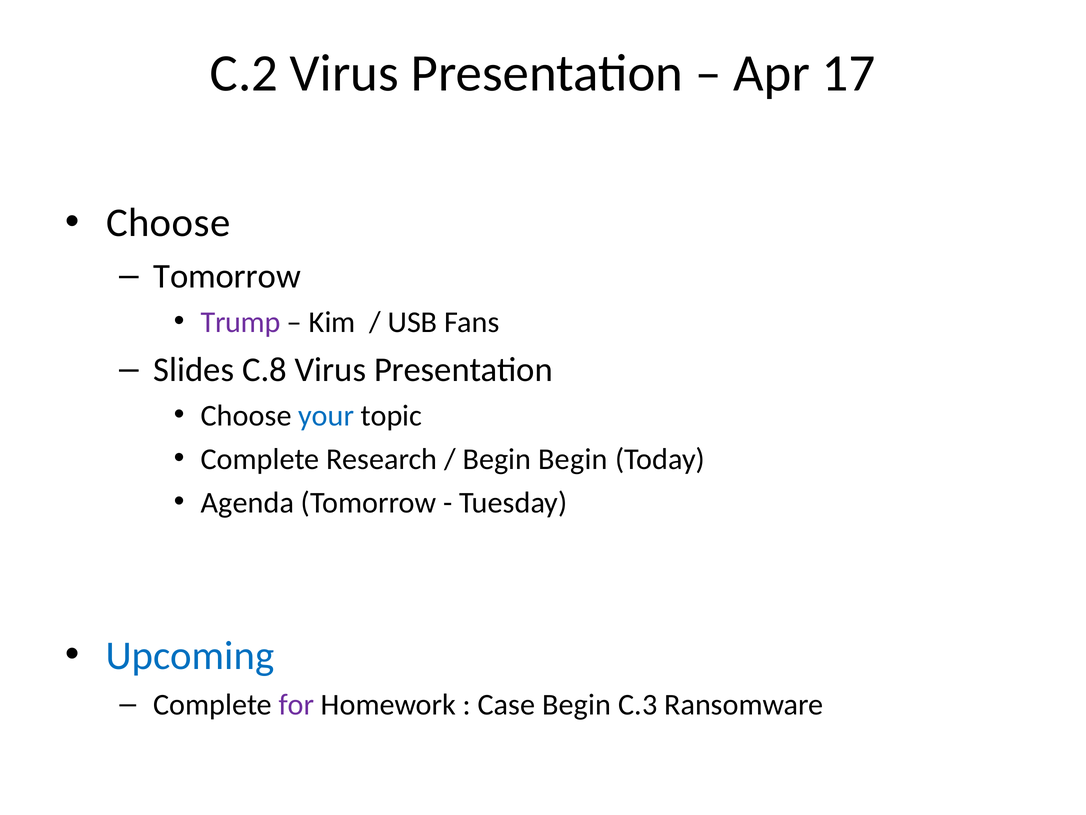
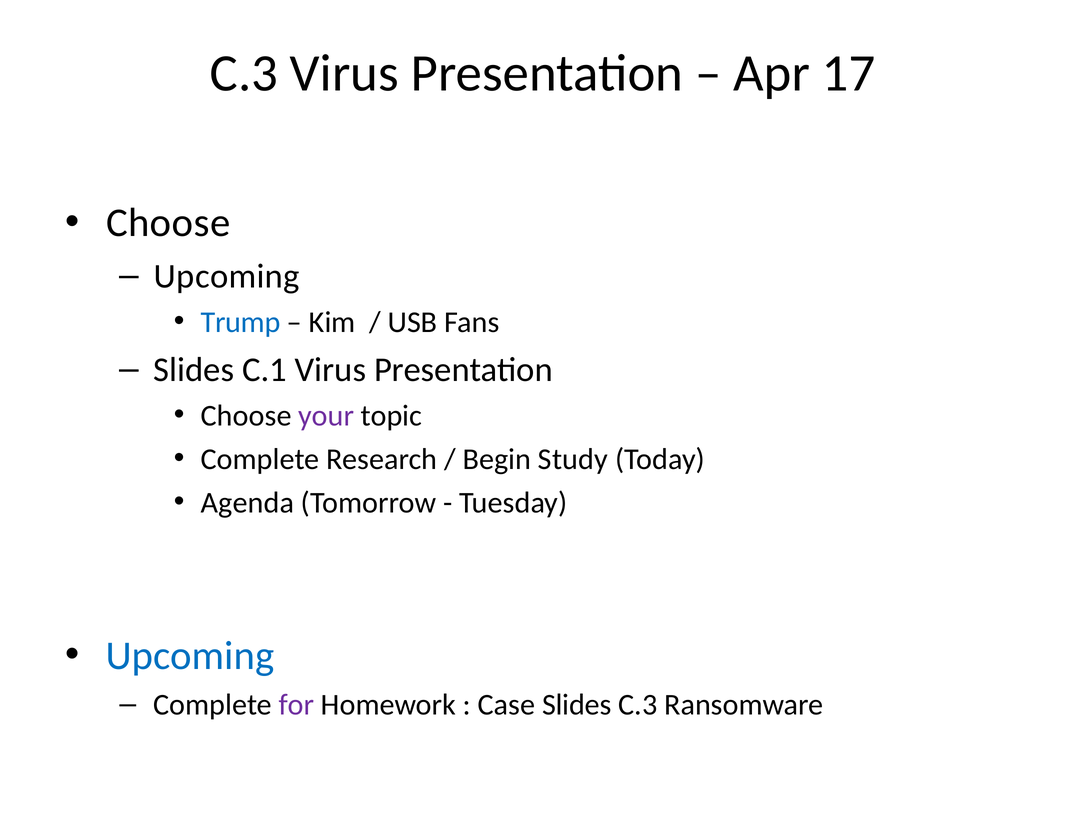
C.2 at (244, 73): C.2 -> C.3
Tomorrow at (227, 276): Tomorrow -> Upcoming
Trump colour: purple -> blue
C.8: C.8 -> C.1
your colour: blue -> purple
Begin Begin: Begin -> Study
Case Begin: Begin -> Slides
